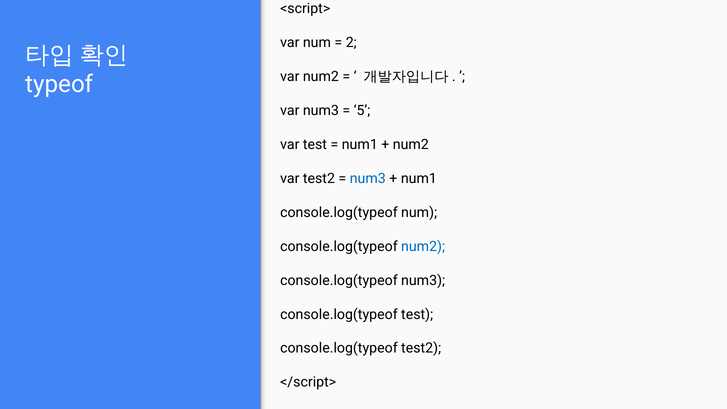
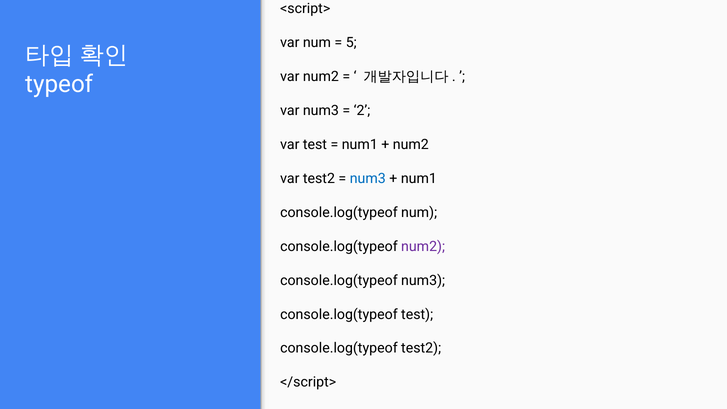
2: 2 -> 5
5: 5 -> 2
num2 at (423, 246) colour: blue -> purple
